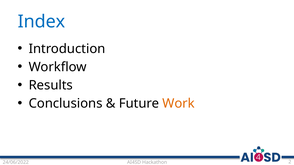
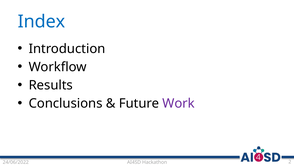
Work colour: orange -> purple
